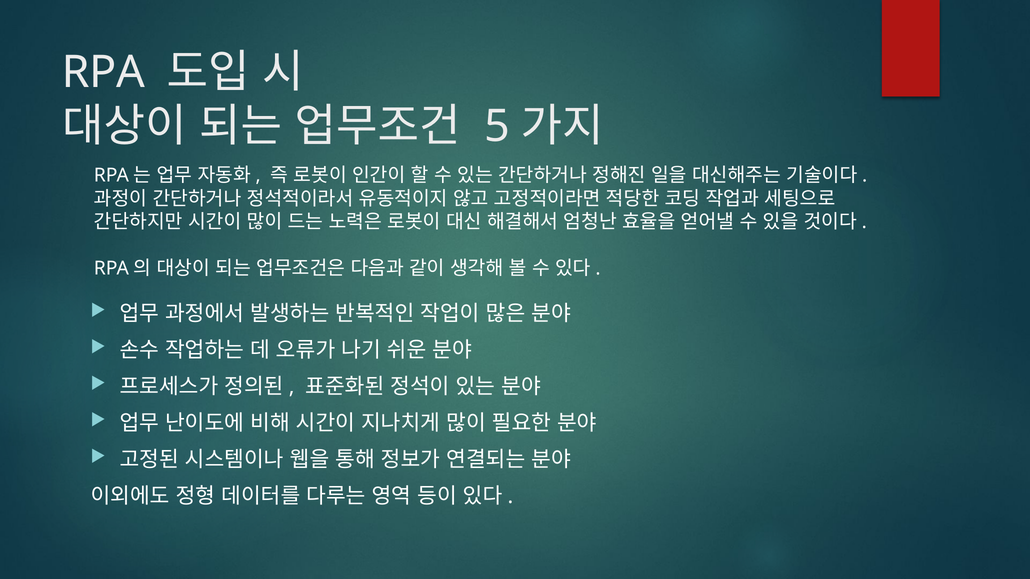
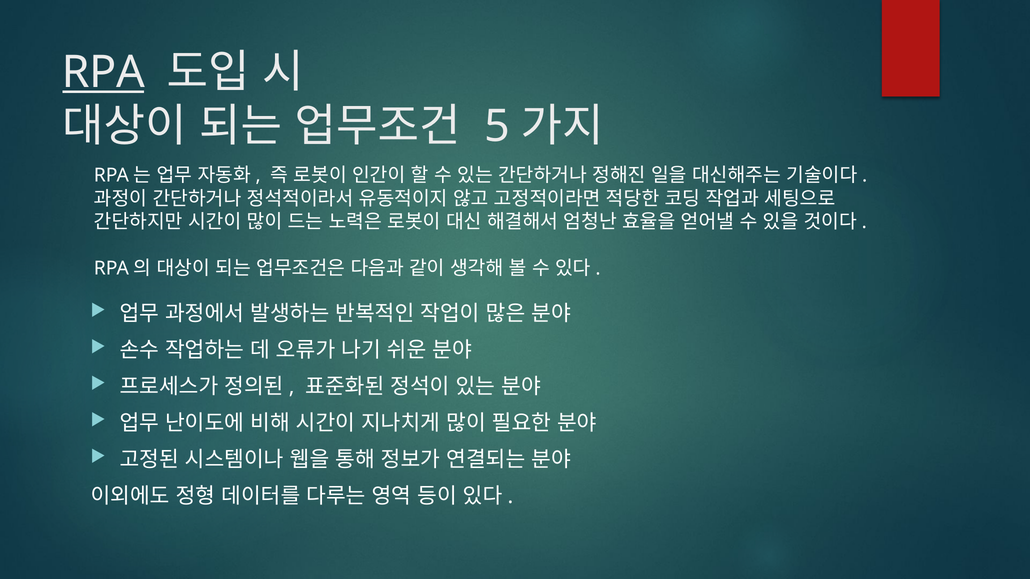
RPA underline: none -> present
